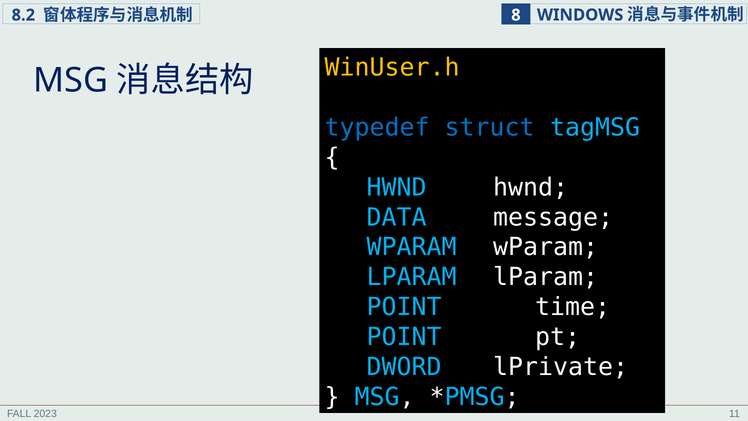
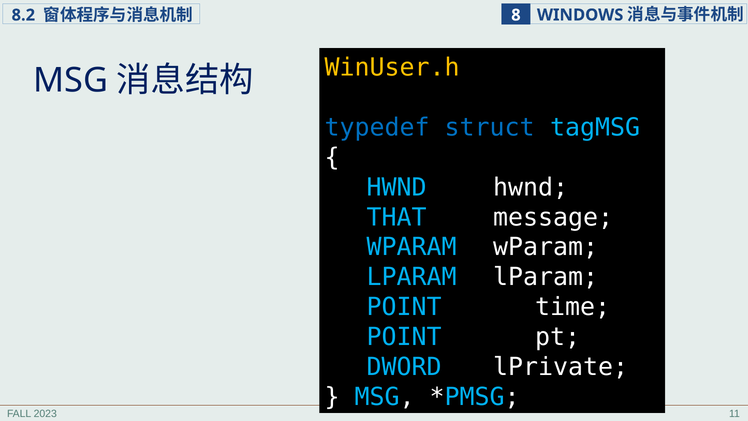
DATA: DATA -> THAT
